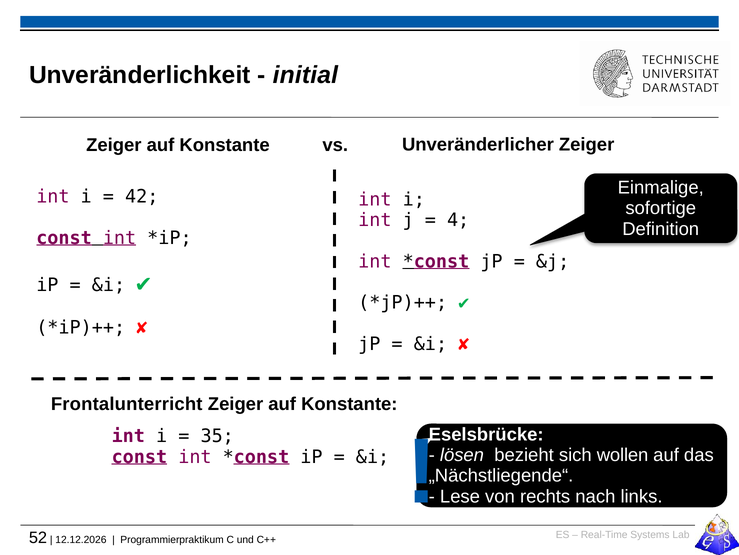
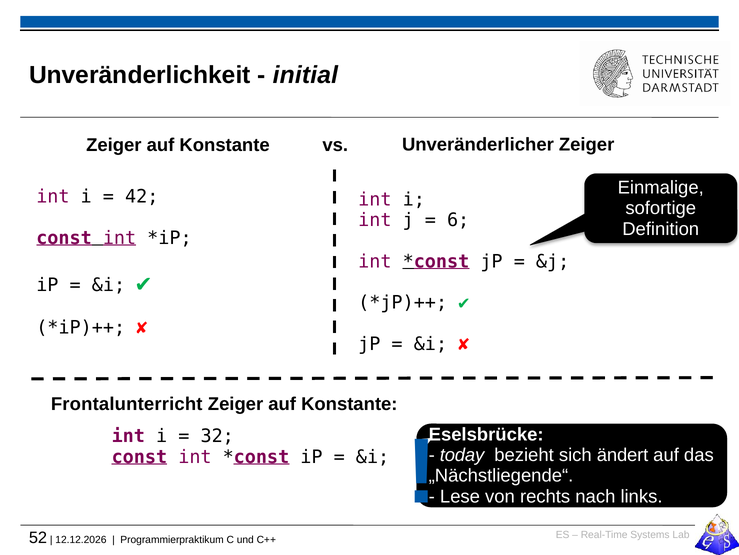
4: 4 -> 6
35: 35 -> 32
lösen: lösen -> today
wollen: wollen -> ändert
